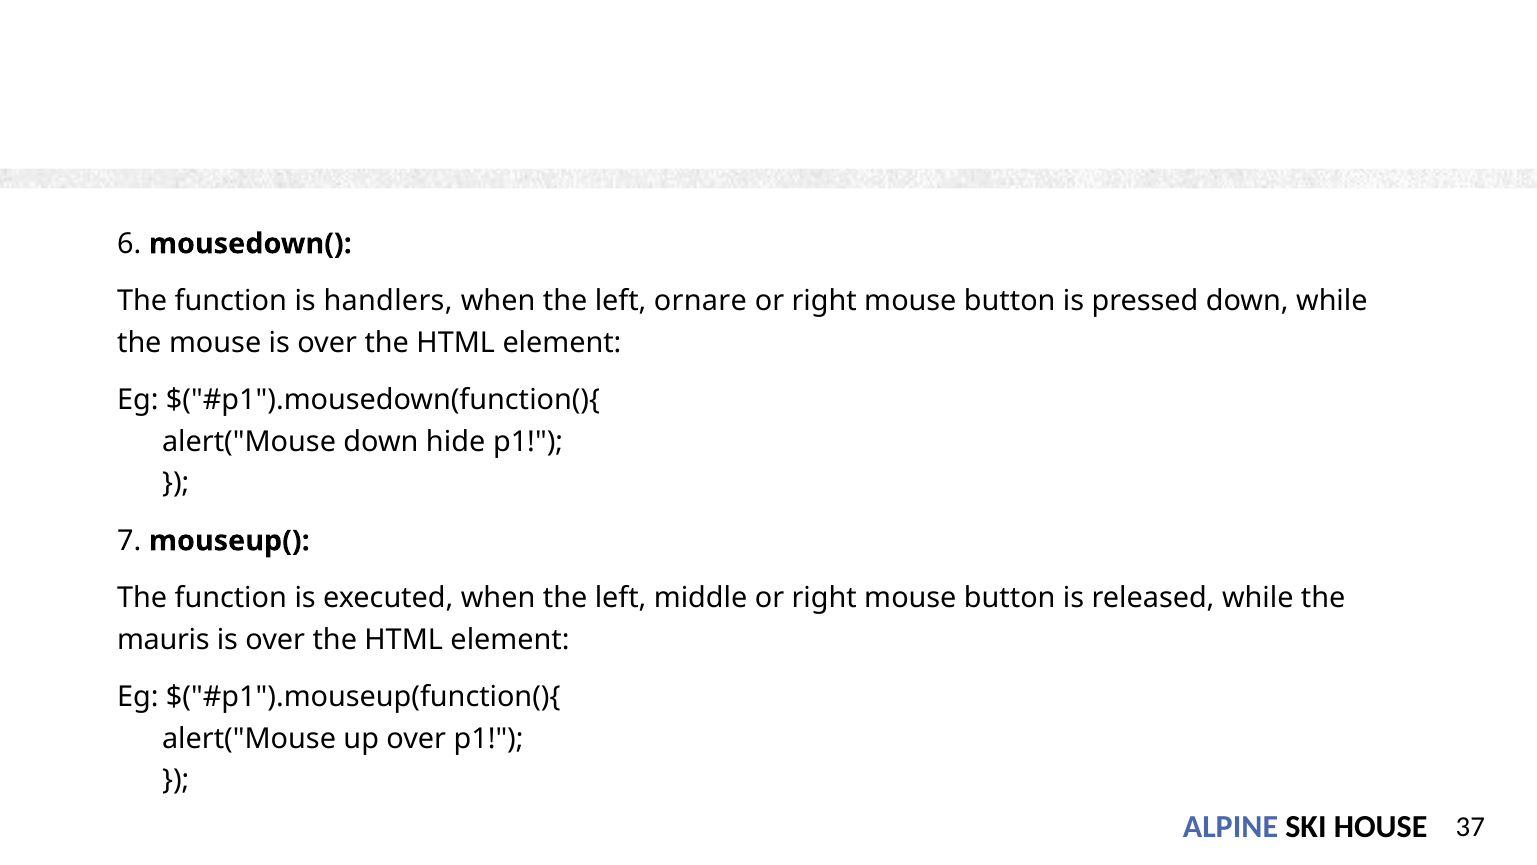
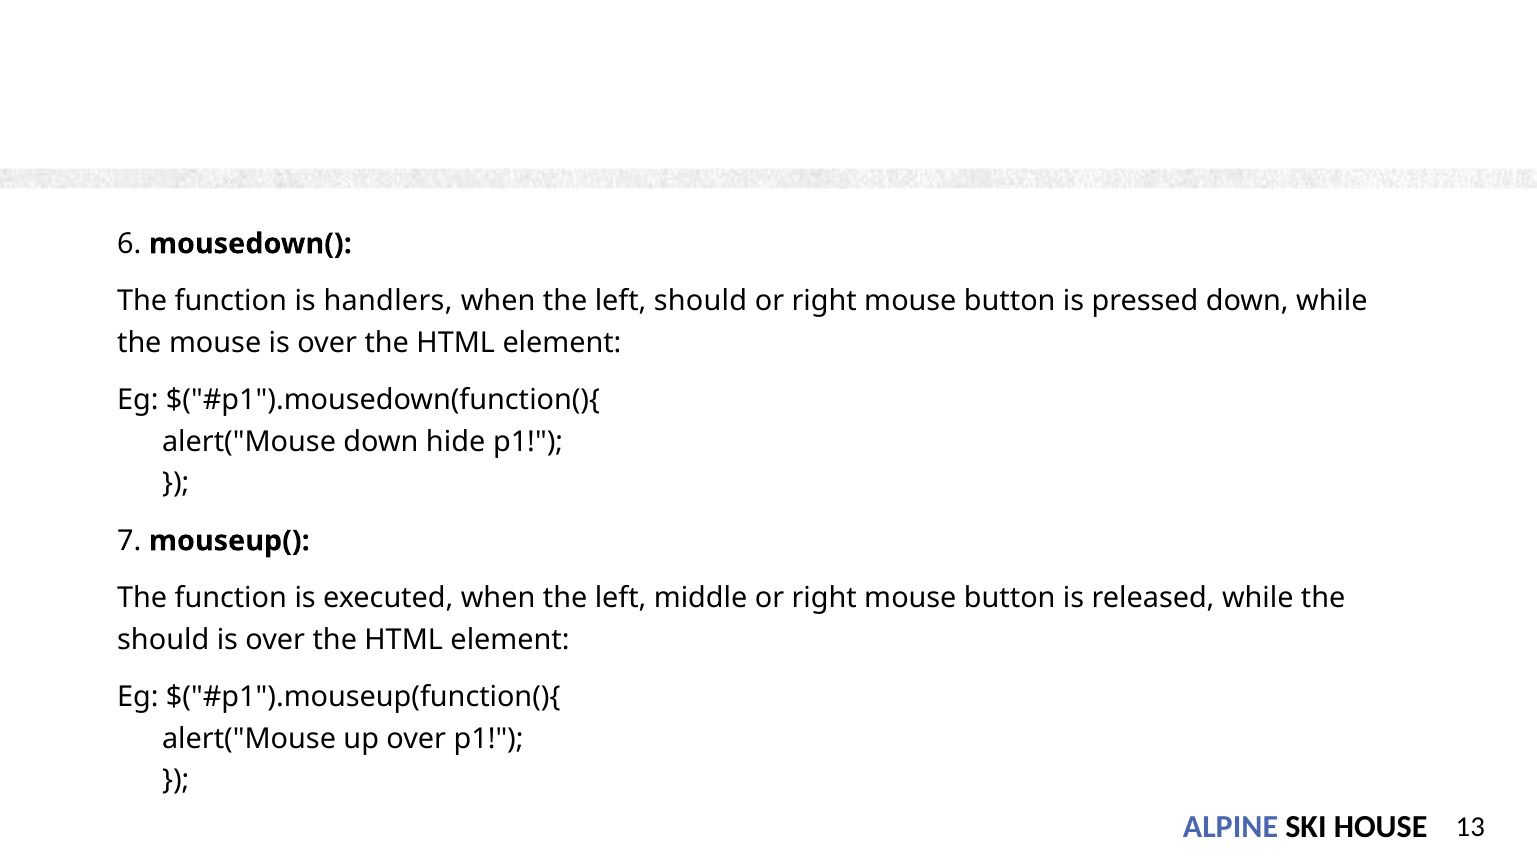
left ornare: ornare -> should
mauris at (163, 640): mauris -> should
37: 37 -> 13
